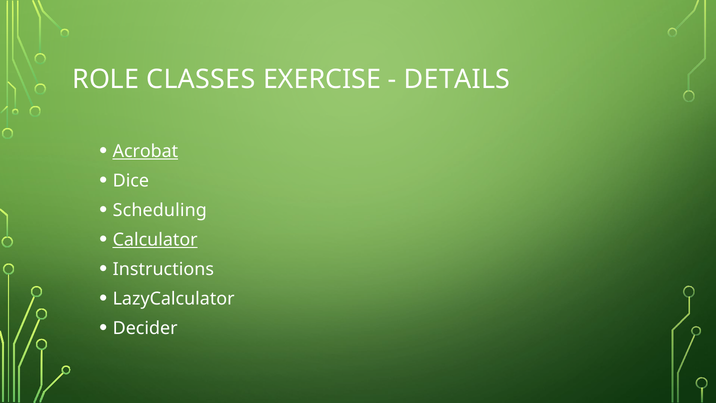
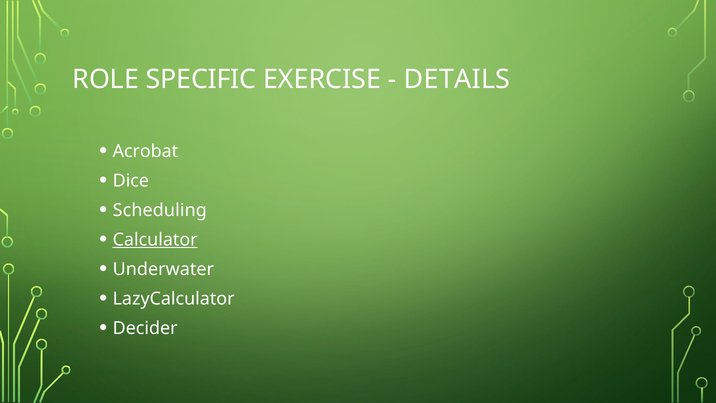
CLASSES: CLASSES -> SPECIFIC
Acrobat underline: present -> none
Instructions: Instructions -> Underwater
